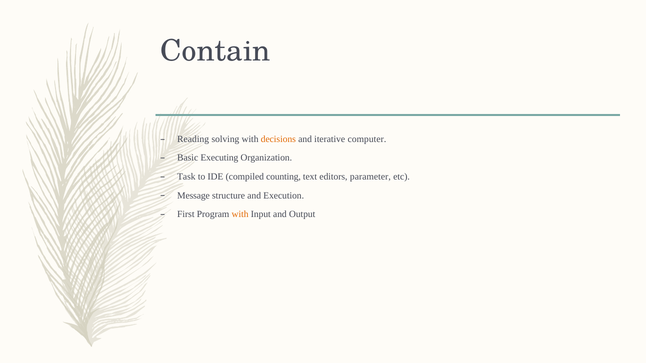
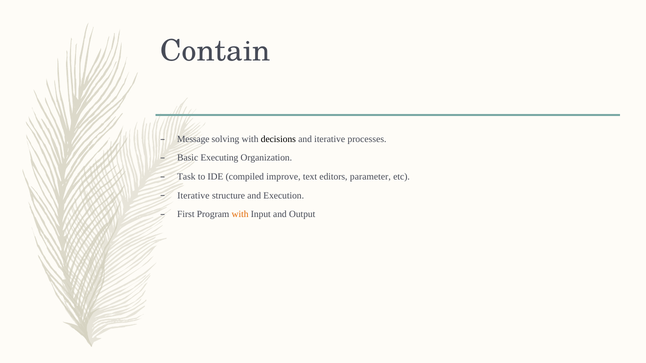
Reading: Reading -> Message
decisions colour: orange -> black
computer: computer -> processes
counting: counting -> improve
Message at (193, 196): Message -> Iterative
